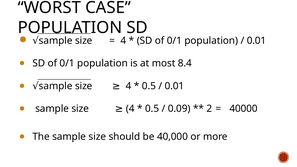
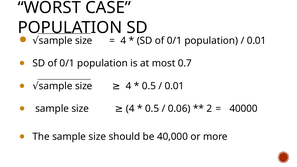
8.4: 8.4 -> 0.7
0.09: 0.09 -> 0.06
